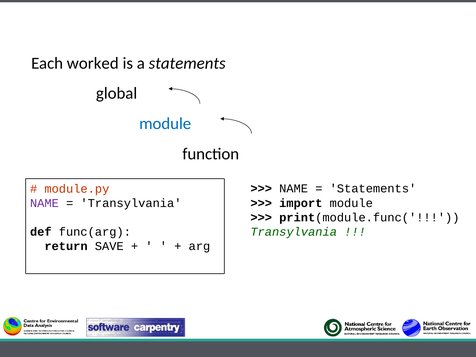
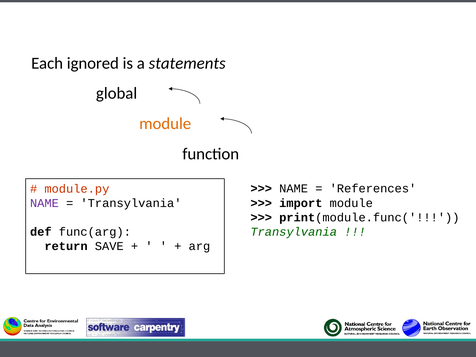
worked: worked -> ignored
module at (165, 124) colour: blue -> orange
Statements at (373, 189): Statements -> References
